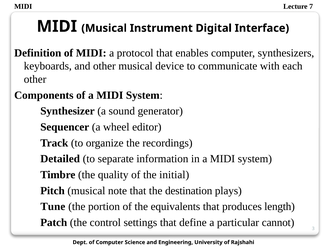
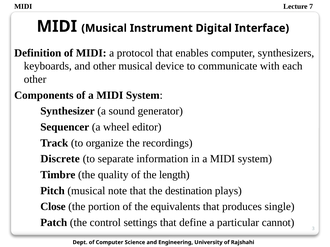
Detailed: Detailed -> Discrete
initial: initial -> length
Tune: Tune -> Close
length: length -> single
